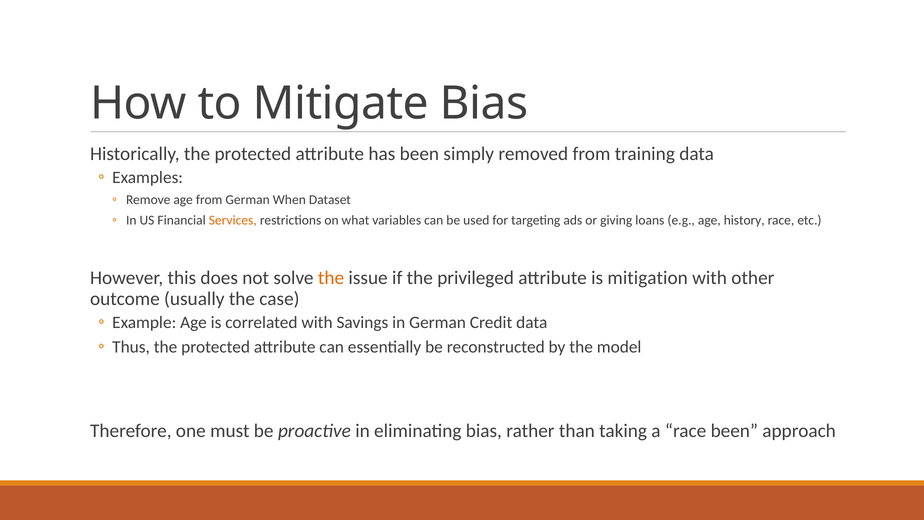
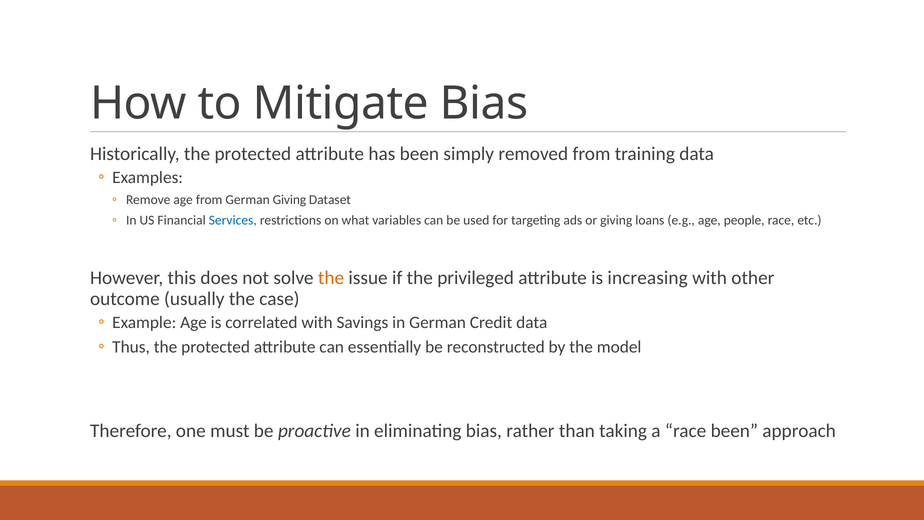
German When: When -> Giving
Services colour: orange -> blue
history: history -> people
mitigation: mitigation -> increasing
